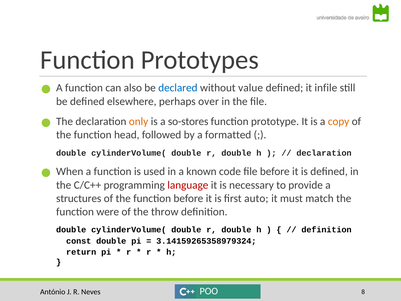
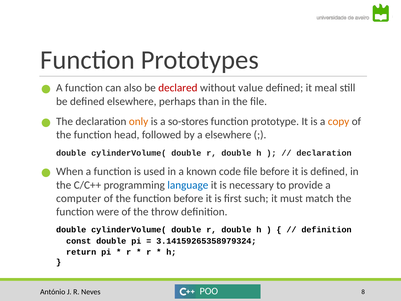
declared colour: blue -> red
infile: infile -> meal
over: over -> than
a formatted: formatted -> elsewhere
language colour: red -> blue
structures: structures -> computer
auto: auto -> such
